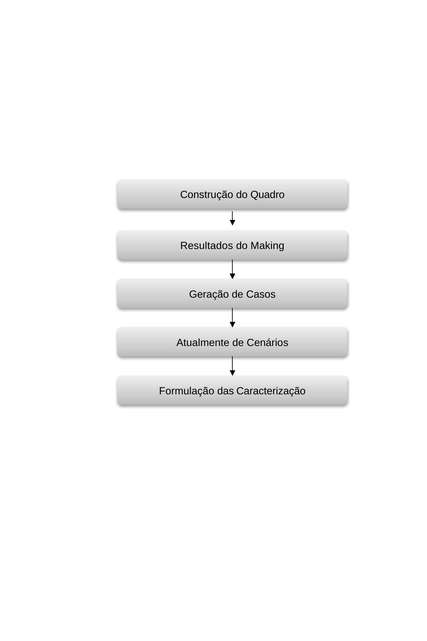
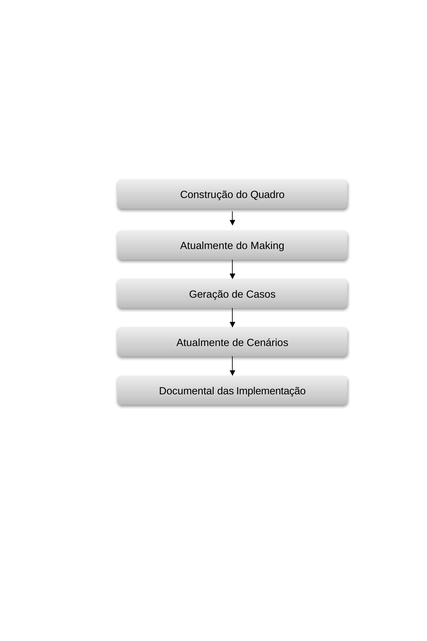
Resultados at (207, 246): Resultados -> Atualmente
Formulação: Formulação -> Documental
Caracterização: Caracterização -> Implementação
